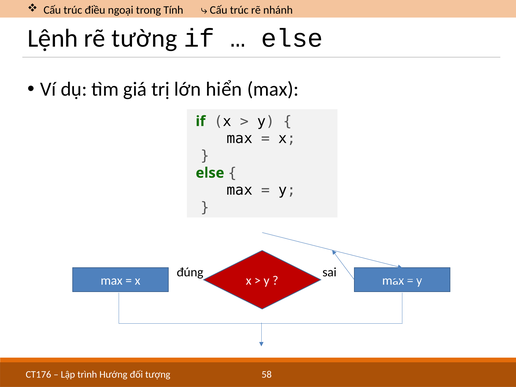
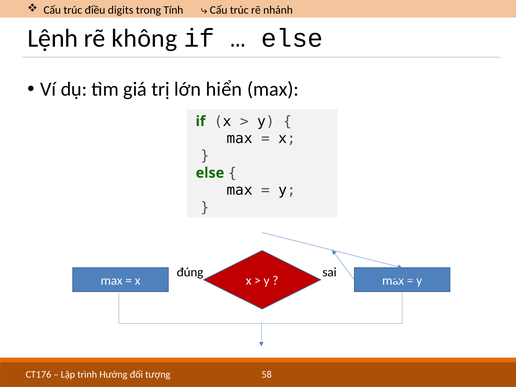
ngoại: ngoại -> digits
tường: tường -> không
